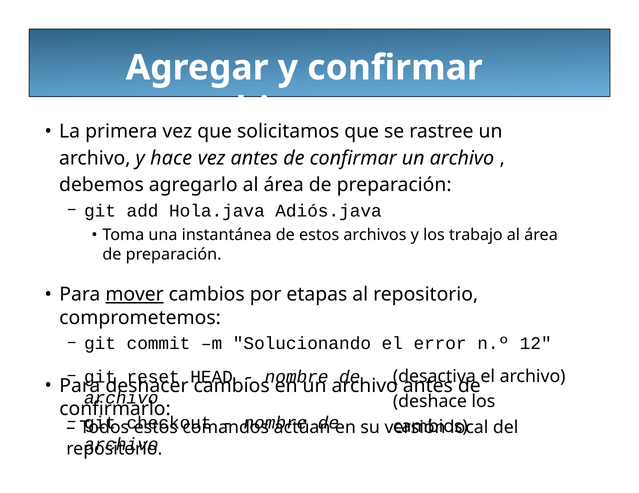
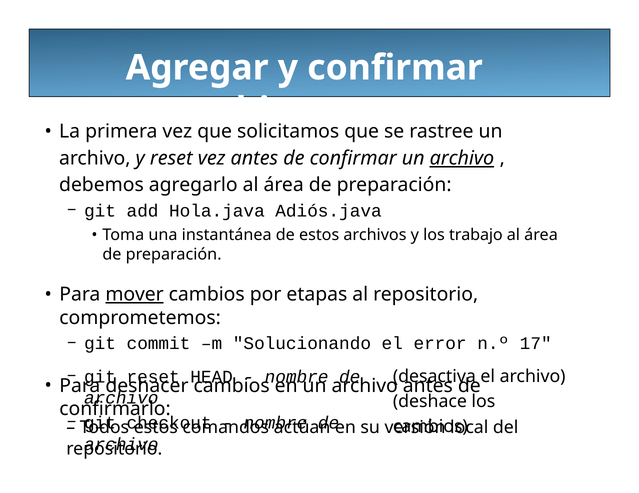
y hace: hace -> reset
archivo at (462, 159) underline: none -> present
12: 12 -> 17
